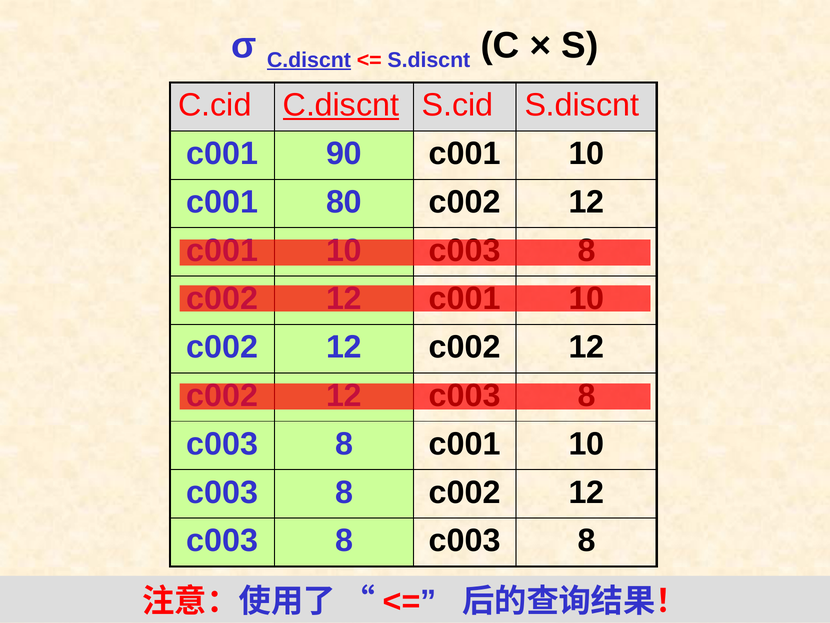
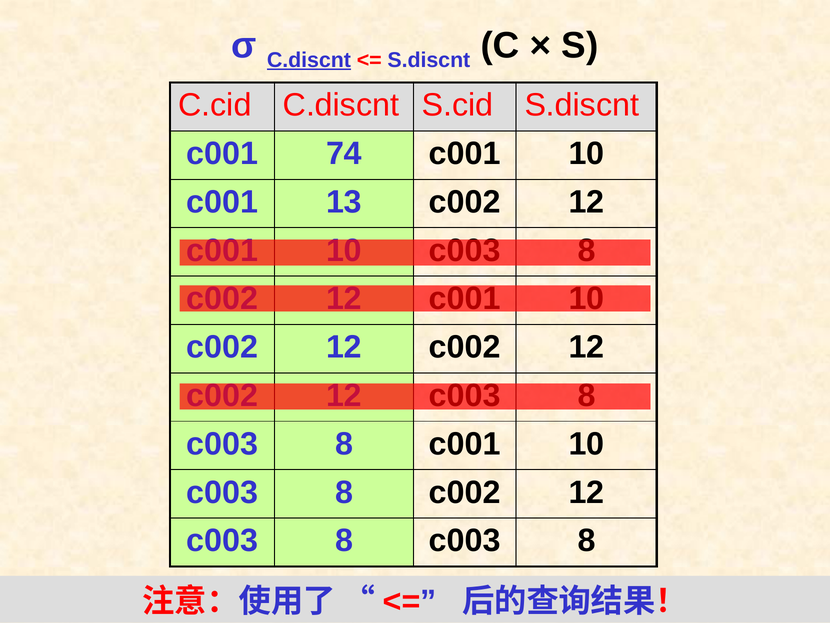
C.discnt at (341, 105) underline: present -> none
90: 90 -> 74
80: 80 -> 13
